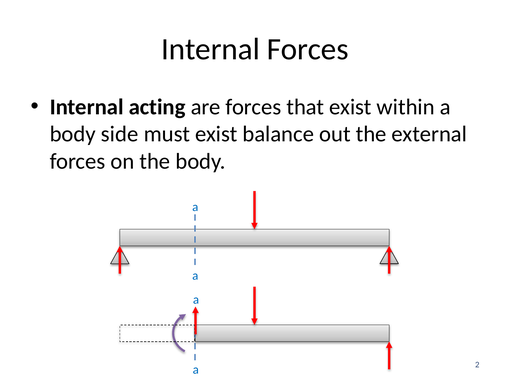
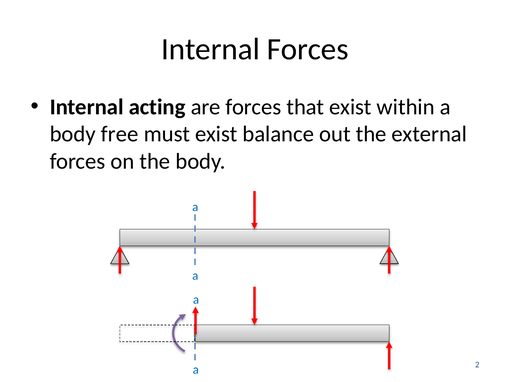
side: side -> free
